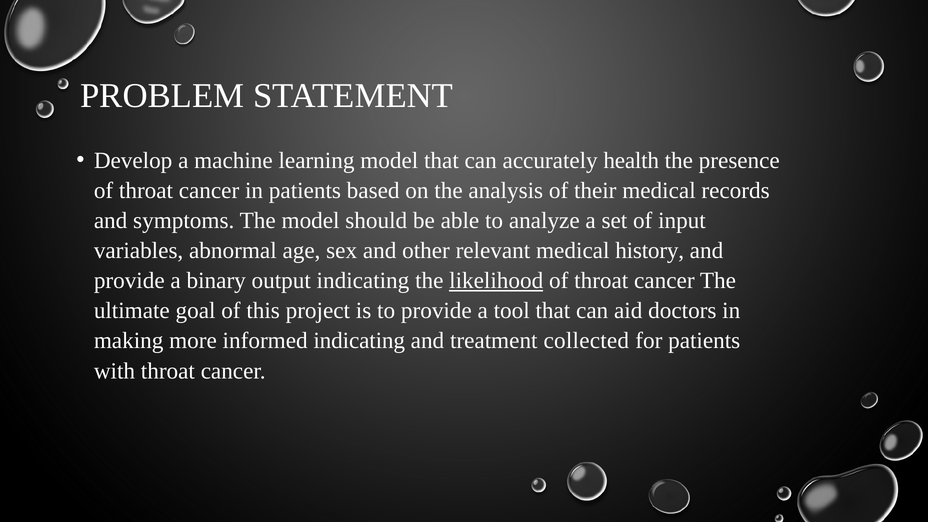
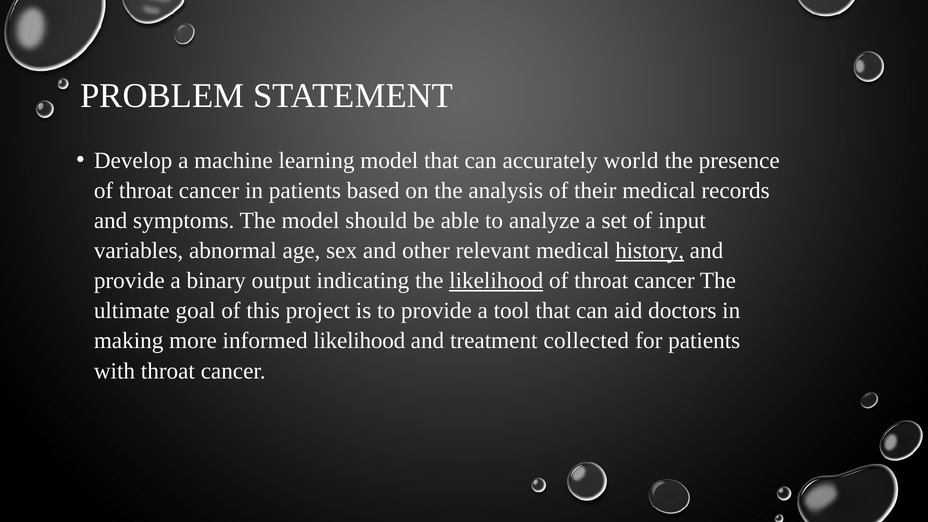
health: health -> world
history underline: none -> present
informed indicating: indicating -> likelihood
